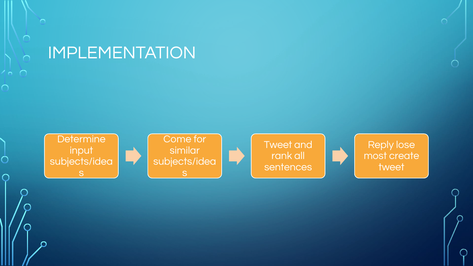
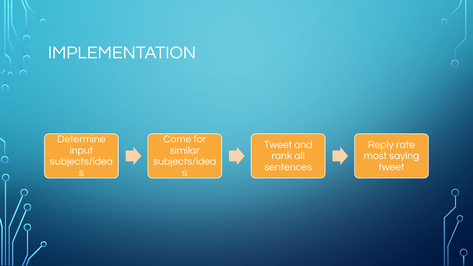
lose: lose -> rate
create: create -> saying
